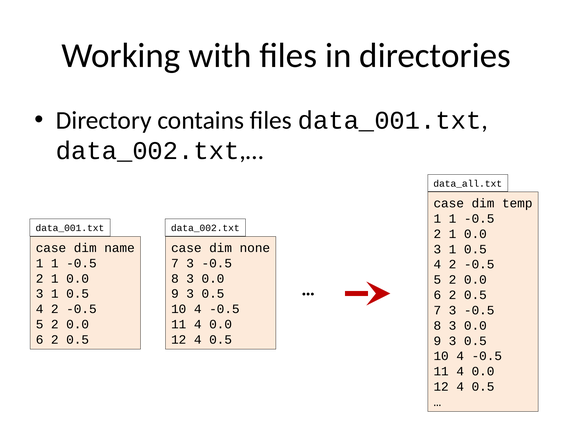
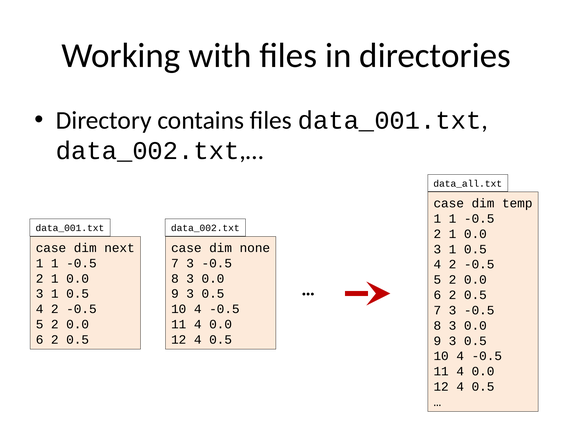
name: name -> next
